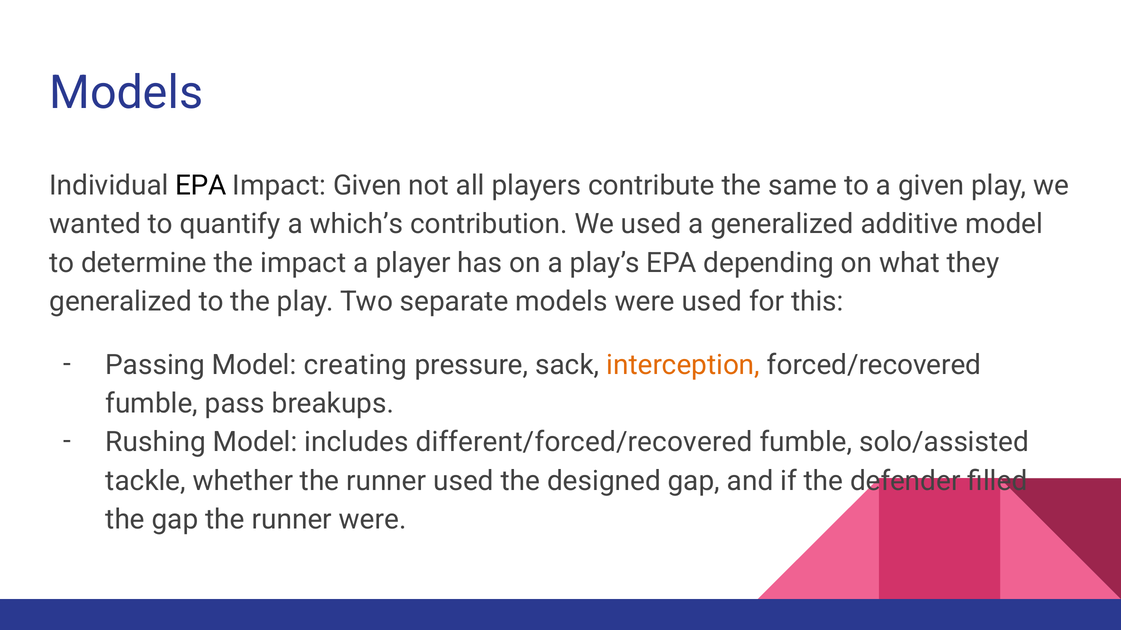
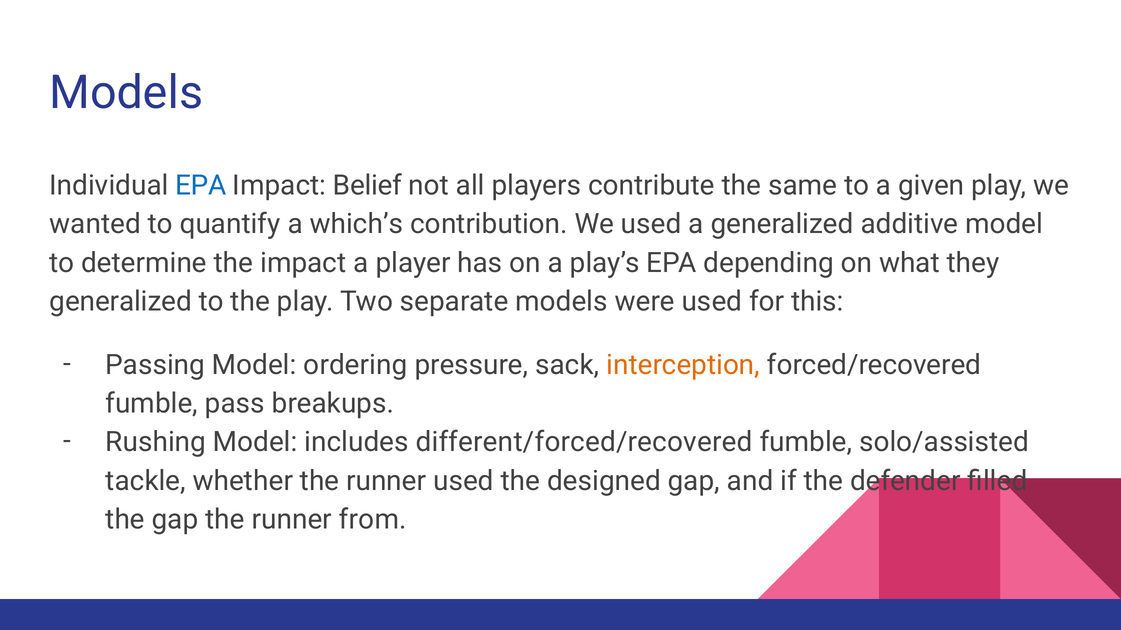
EPA at (201, 186) colour: black -> blue
Impact Given: Given -> Belief
creating: creating -> ordering
runner were: were -> from
